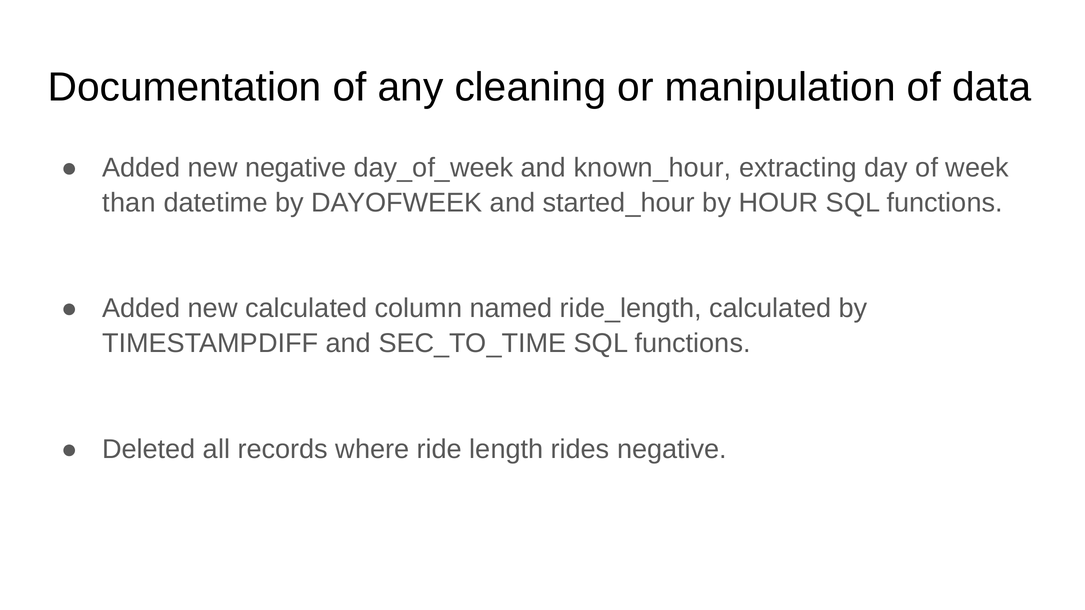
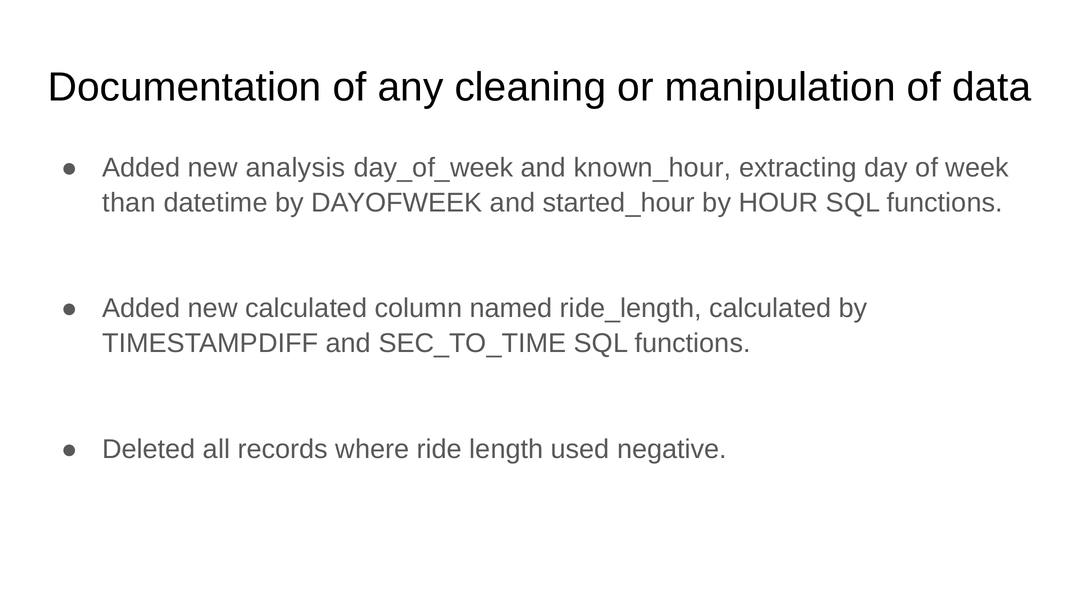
new negative: negative -> analysis
rides: rides -> used
